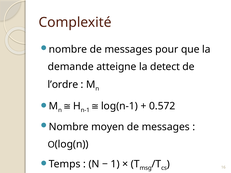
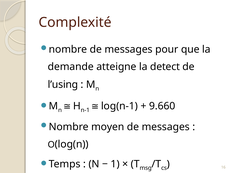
l’ordre: l’ordre -> l’using
0.572: 0.572 -> 9.660
